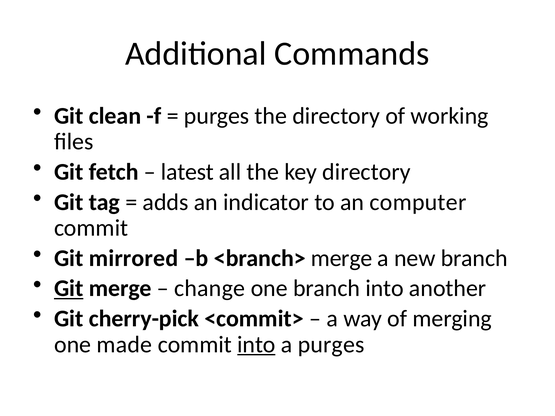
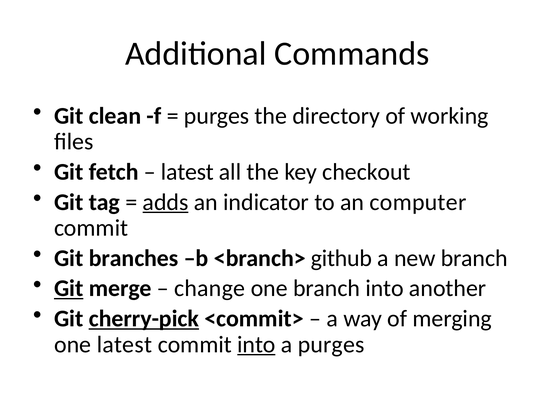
key directory: directory -> checkout
adds underline: none -> present
mirrored: mirrored -> branches
<branch> merge: merge -> github
cherry-pick underline: none -> present
one made: made -> latest
